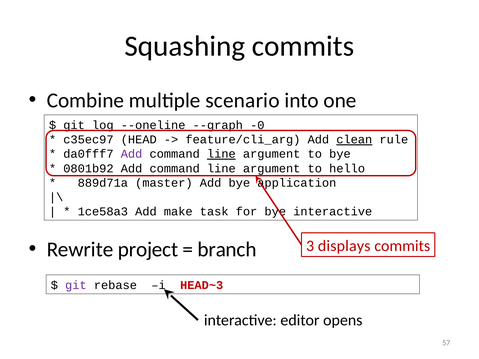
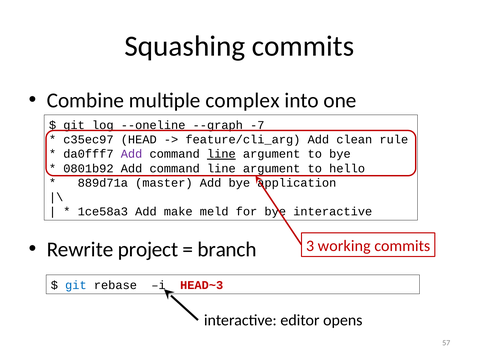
scenario: scenario -> complex
-0: -0 -> -7
clean underline: present -> none
task: task -> meld
displays: displays -> working
git at (76, 286) colour: purple -> blue
